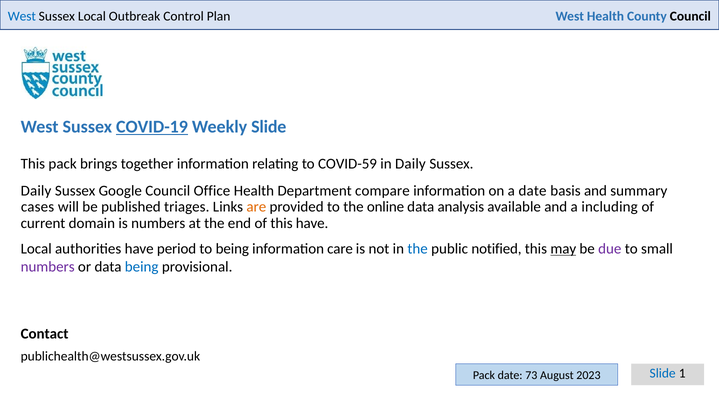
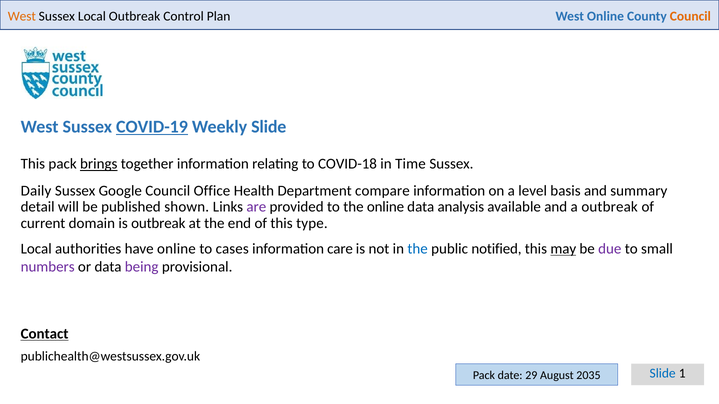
West at (22, 16) colour: blue -> orange
West Health: Health -> Online
Council at (690, 16) colour: black -> orange
brings underline: none -> present
COVID-59: COVID-59 -> COVID-18
in Daily: Daily -> Time
a date: date -> level
cases: cases -> detail
triages: triages -> shown
are colour: orange -> purple
a including: including -> outbreak
is numbers: numbers -> outbreak
this have: have -> type
have period: period -> online
to being: being -> cases
being at (142, 267) colour: blue -> purple
Contact underline: none -> present
73: 73 -> 29
2023: 2023 -> 2035
